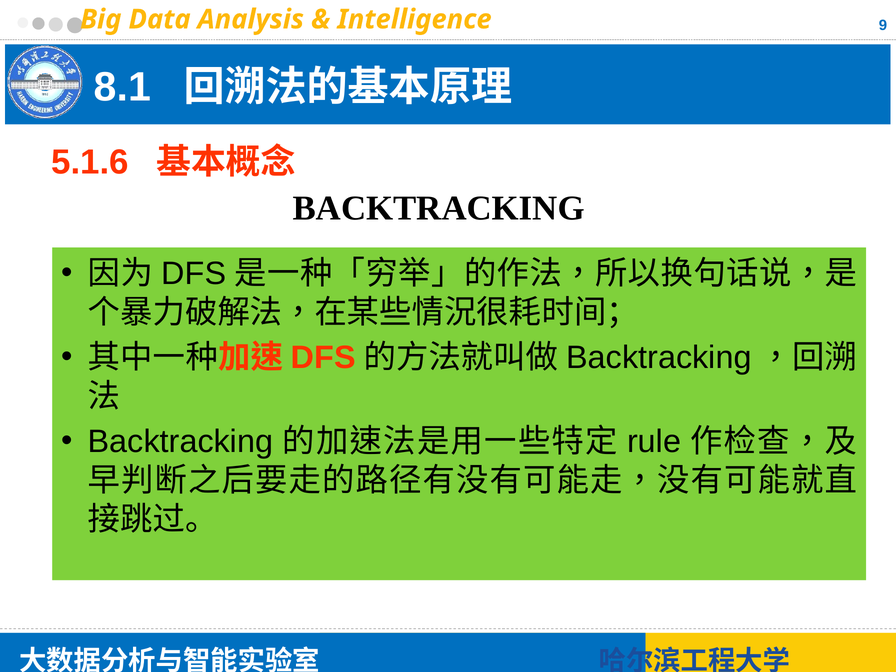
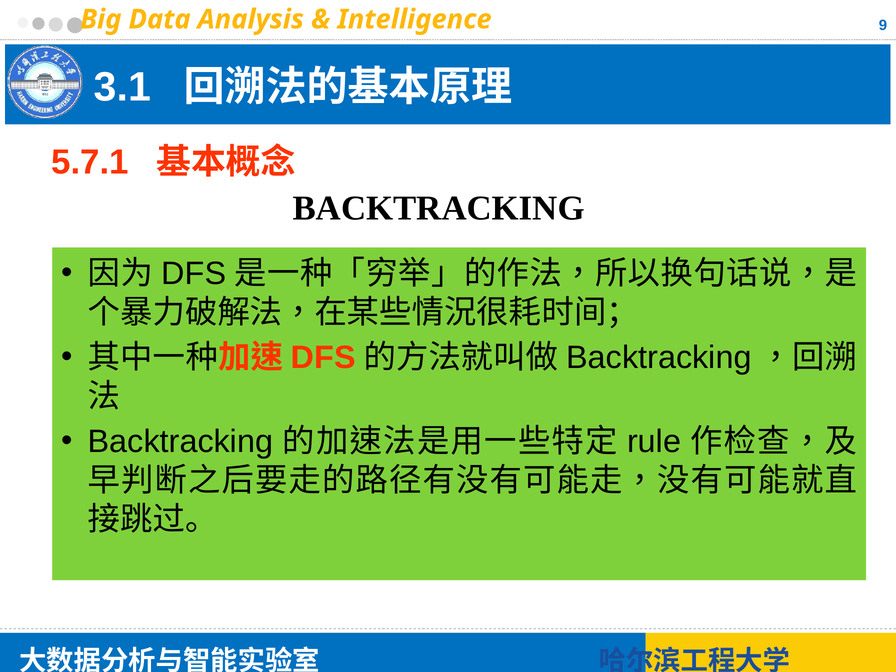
8.1: 8.1 -> 3.1
5.1.6: 5.1.6 -> 5.7.1
